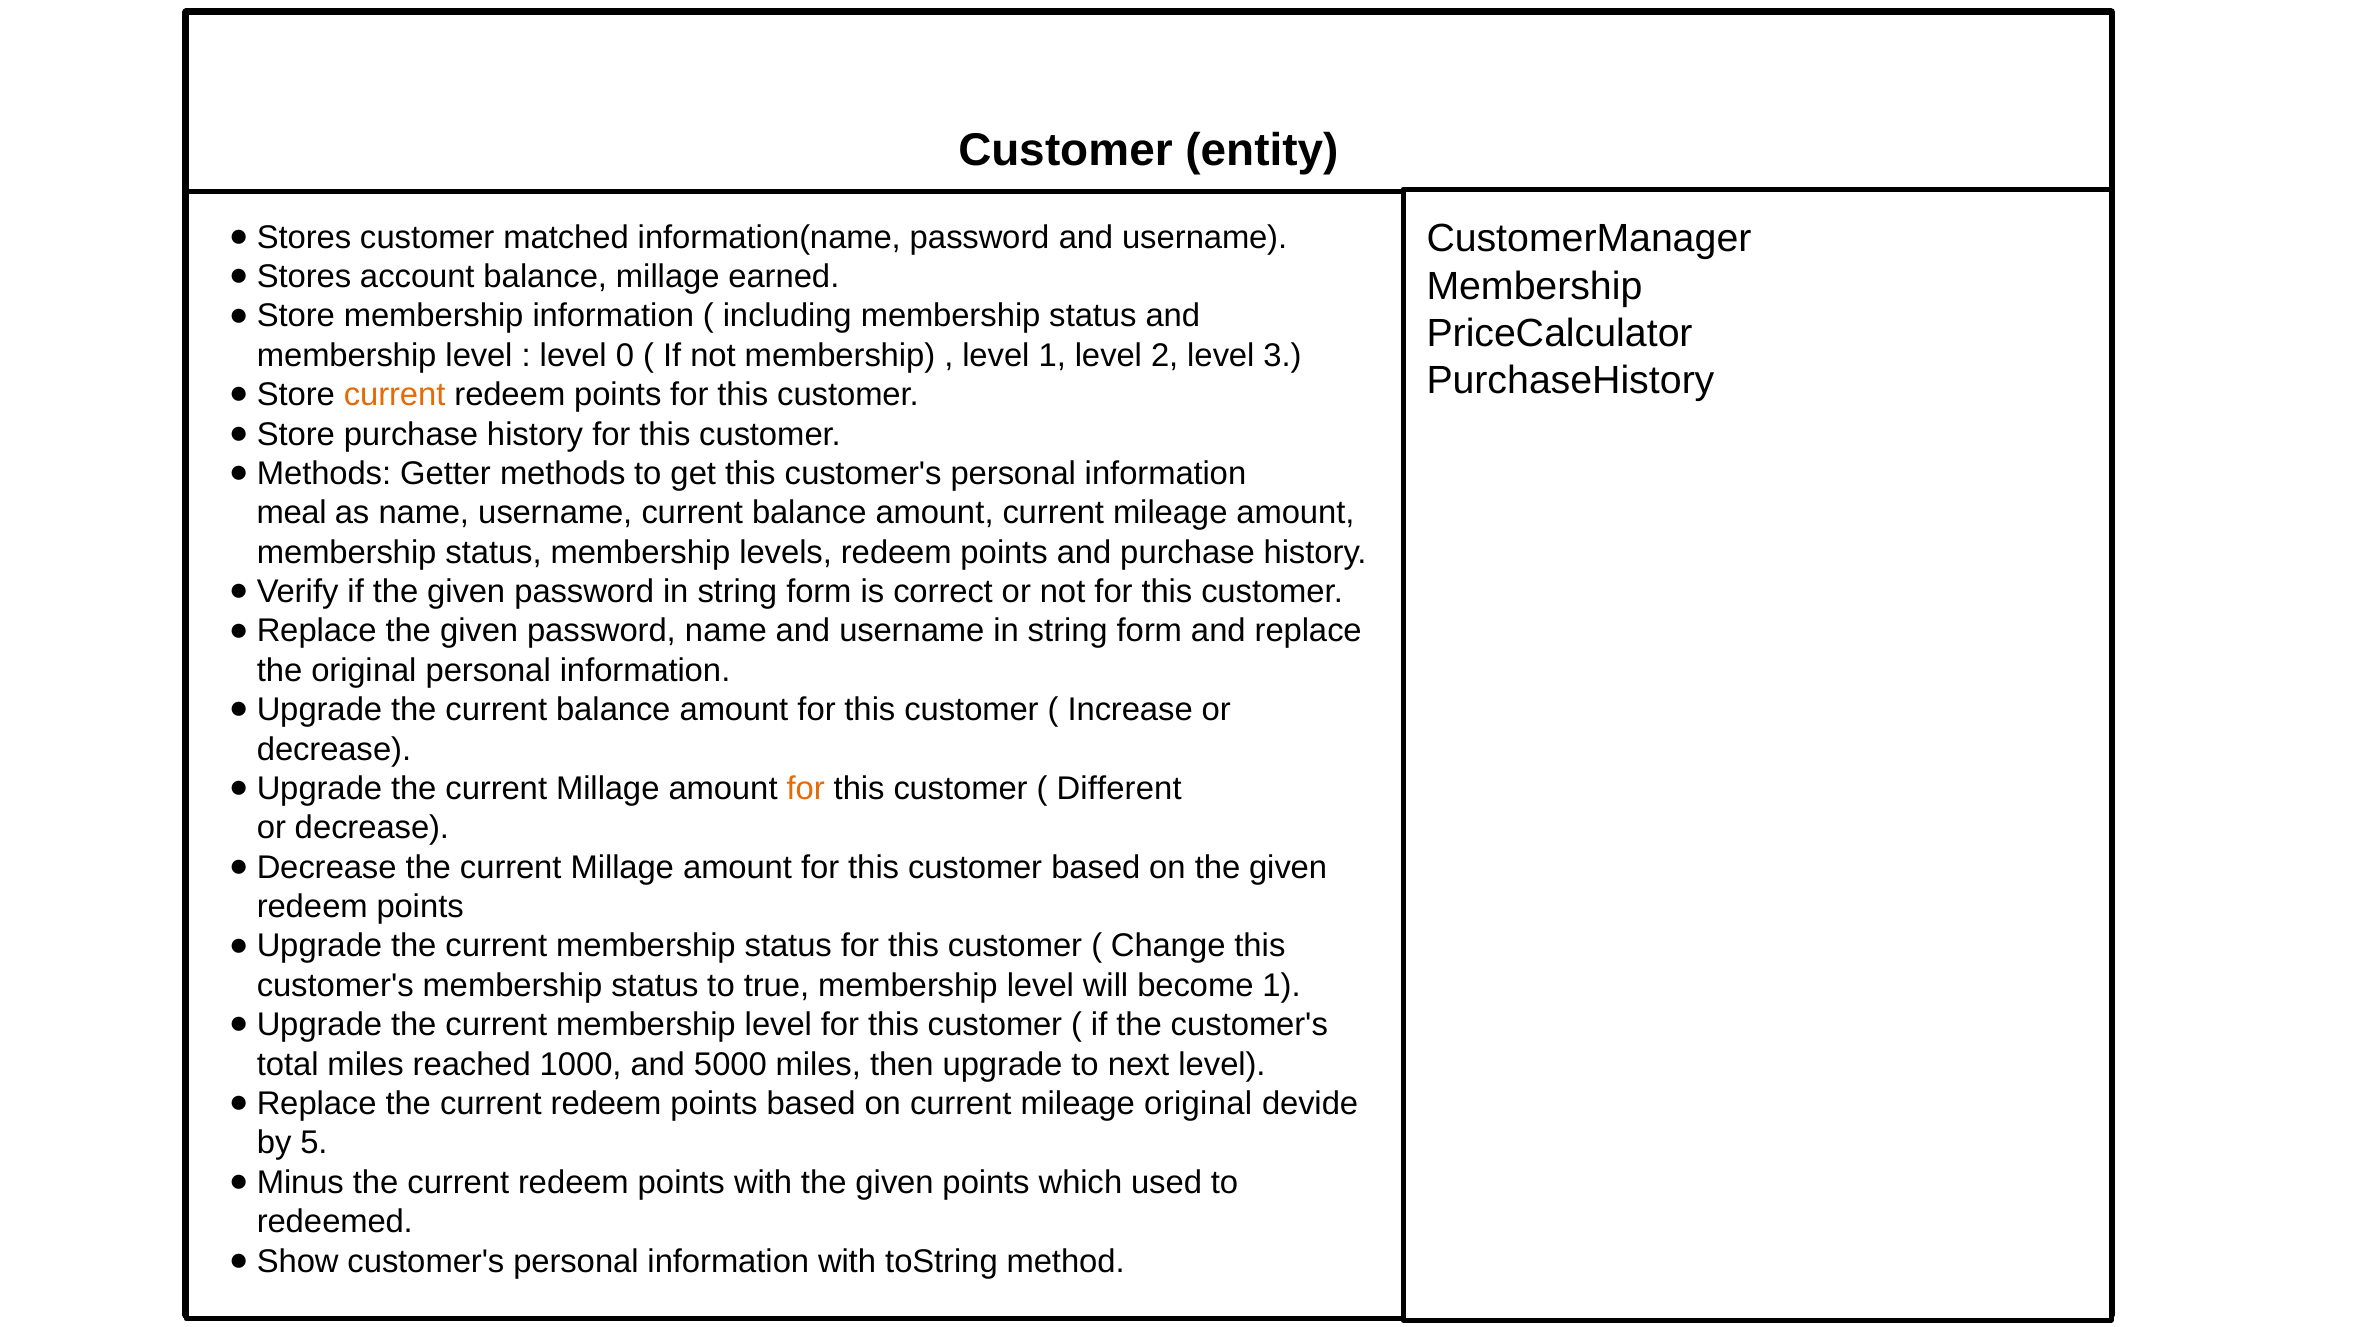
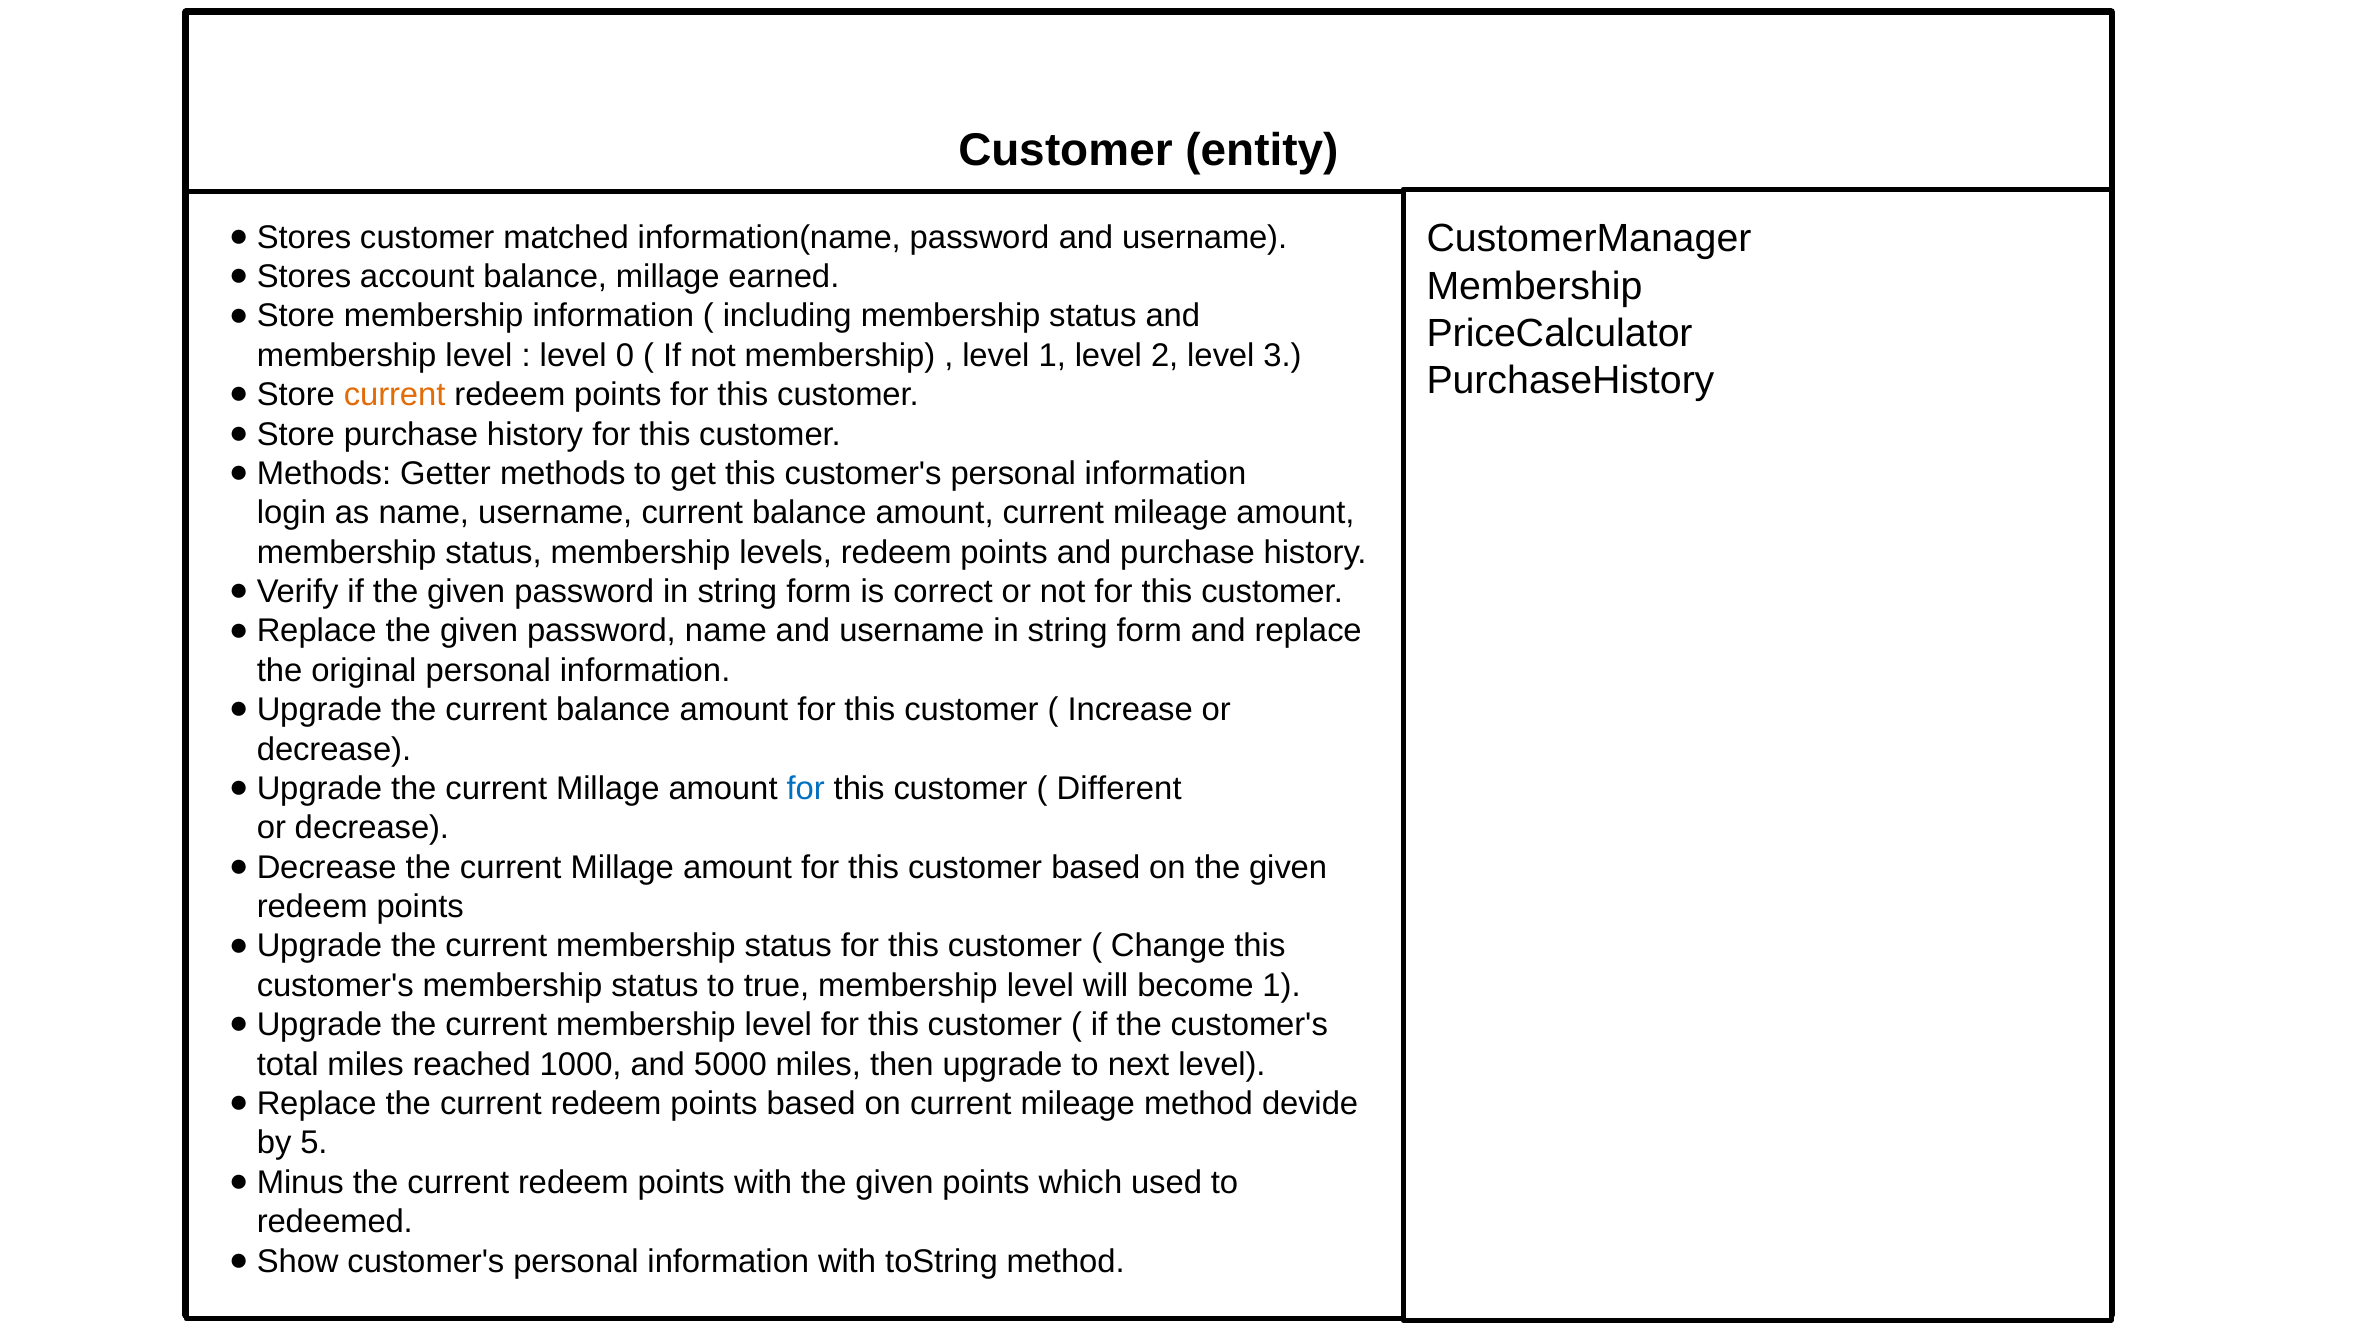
meal: meal -> login
for at (806, 789) colour: orange -> blue
mileage original: original -> method
